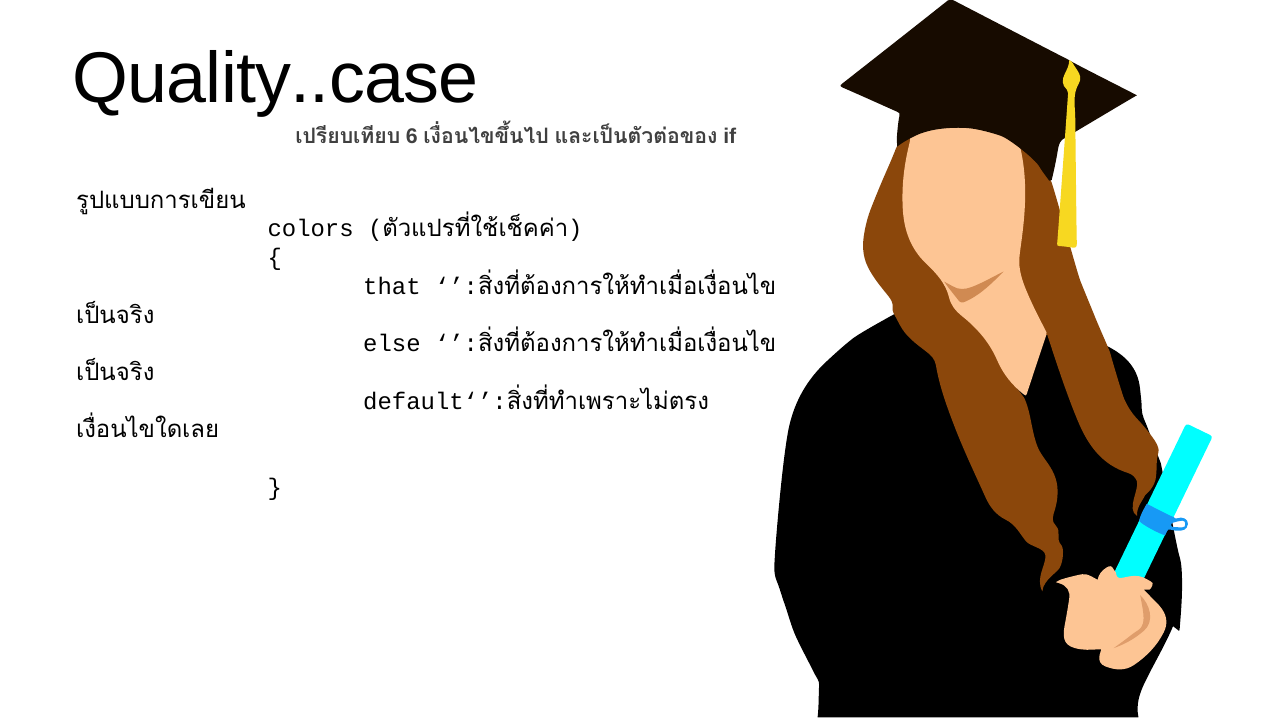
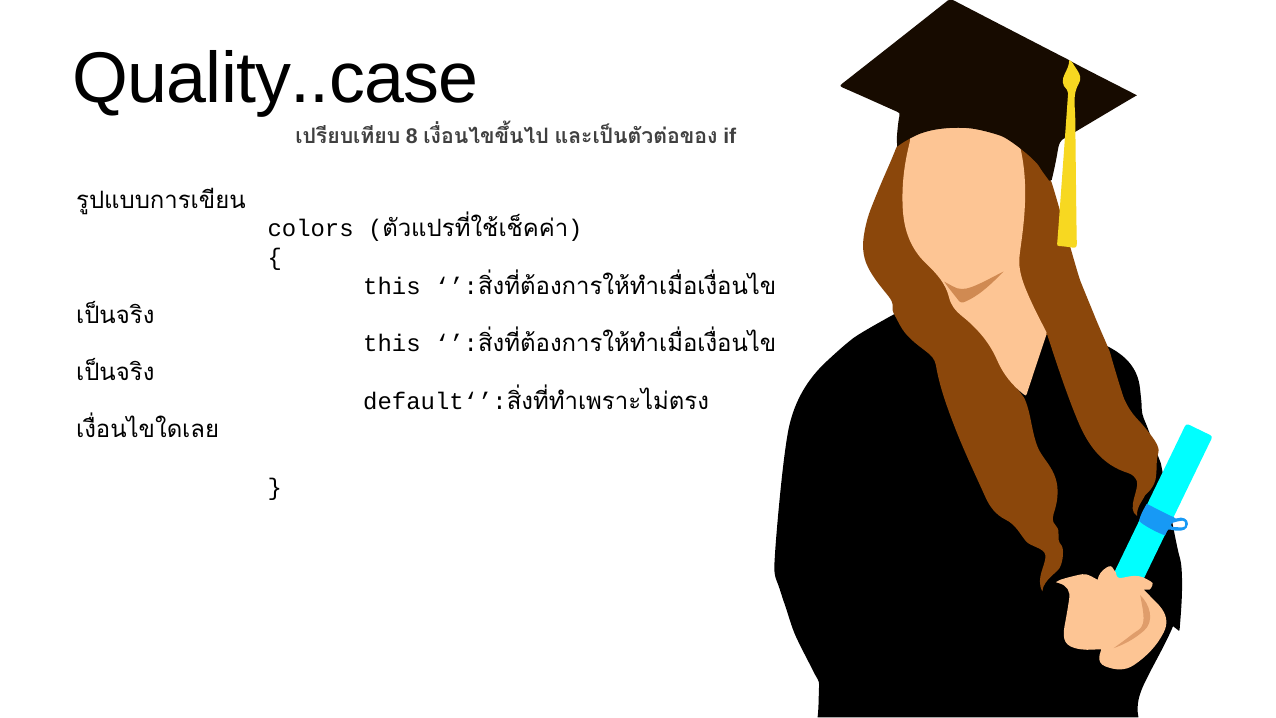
6: 6 -> 8
that at (392, 286): that -> this
else at (392, 344): else -> this
